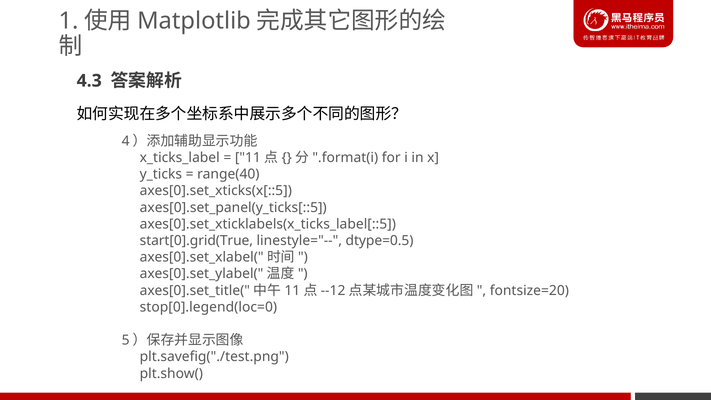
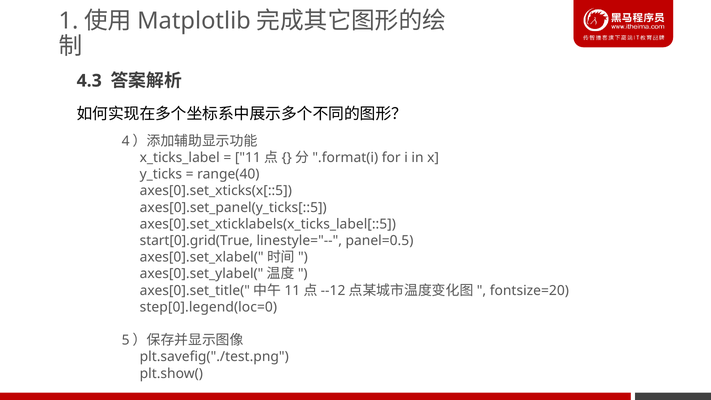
dtype=0.5: dtype=0.5 -> panel=0.5
stop[0].legend(loc=0: stop[0].legend(loc=0 -> step[0].legend(loc=0
